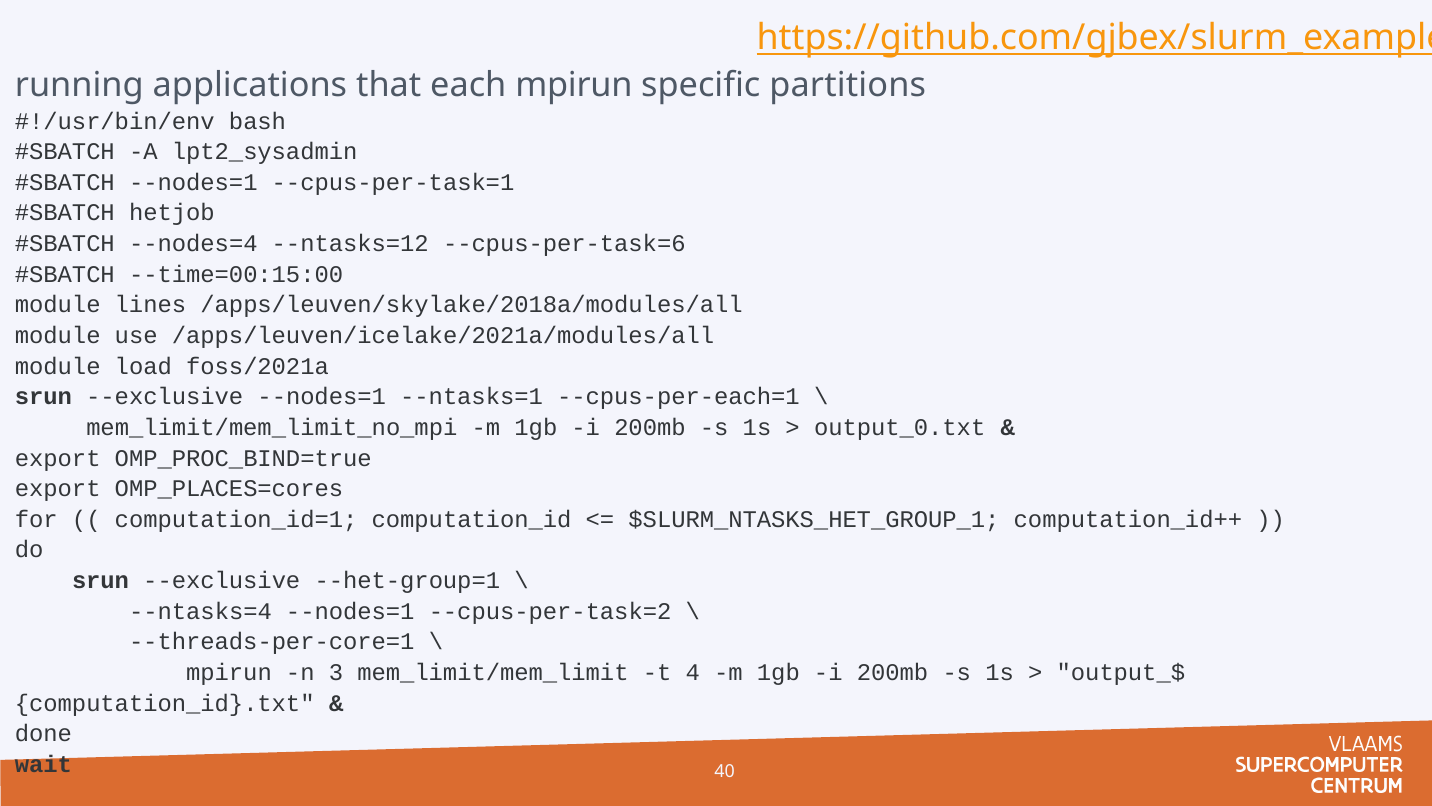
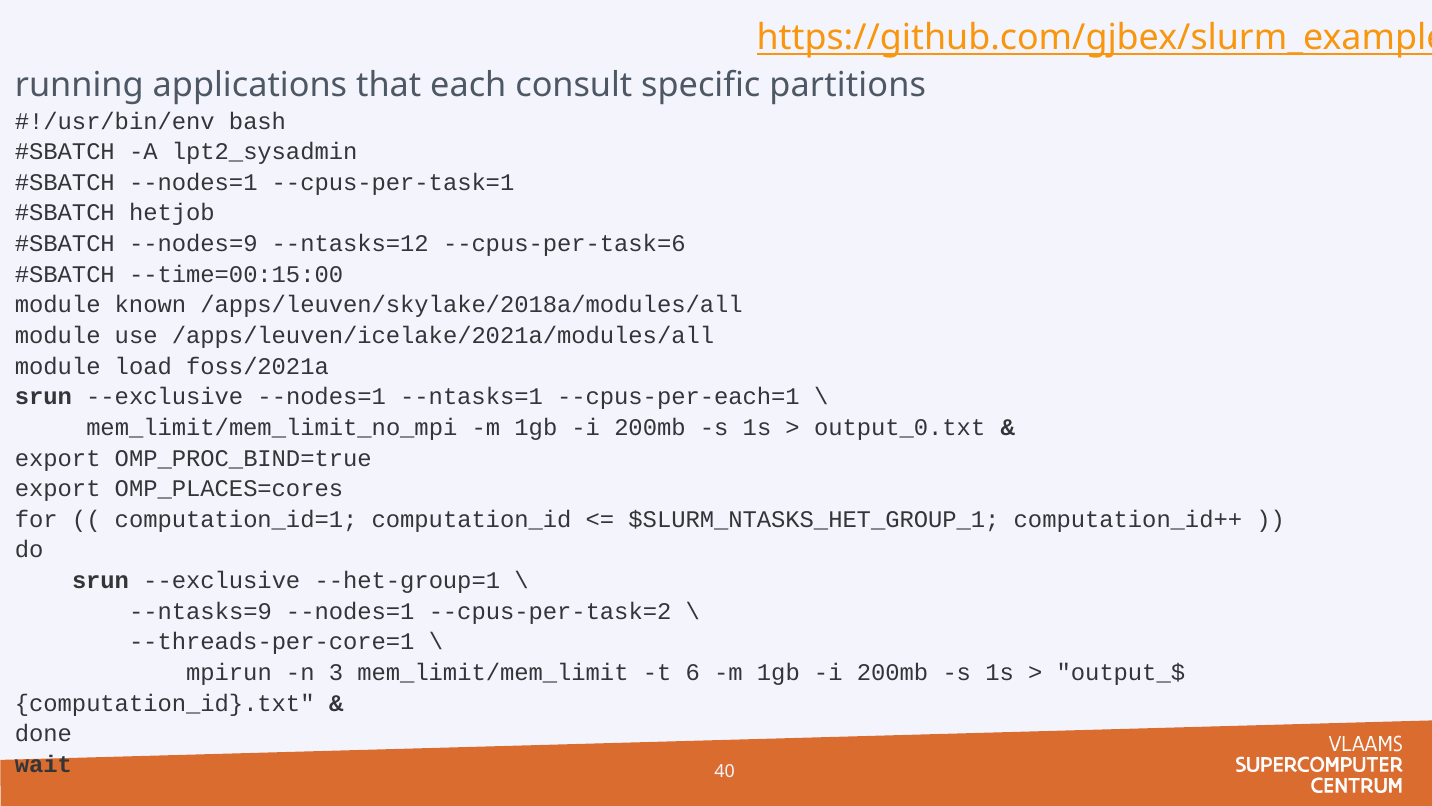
each mpirun: mpirun -> consult
--nodes=4: --nodes=4 -> --nodes=9
lines: lines -> known
--ntasks=4: --ntasks=4 -> --ntasks=9
4: 4 -> 6
